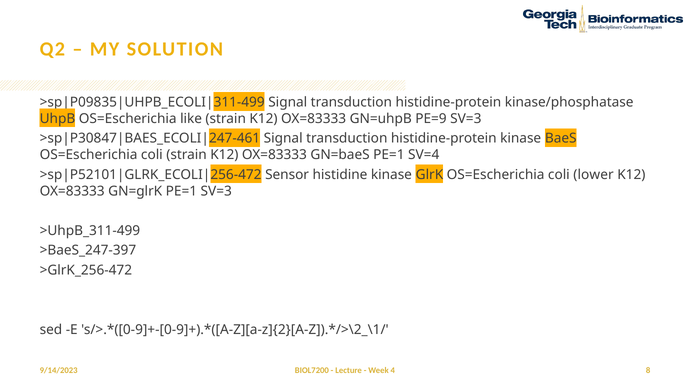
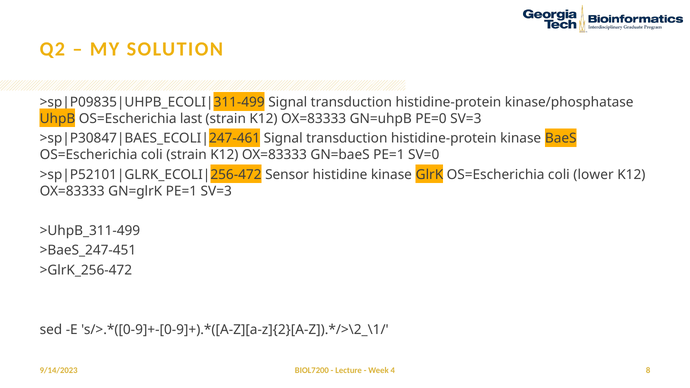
like: like -> last
PE=9: PE=9 -> PE=0
SV=4: SV=4 -> SV=0
>BaeS_247-397: >BaeS_247-397 -> >BaeS_247-451
